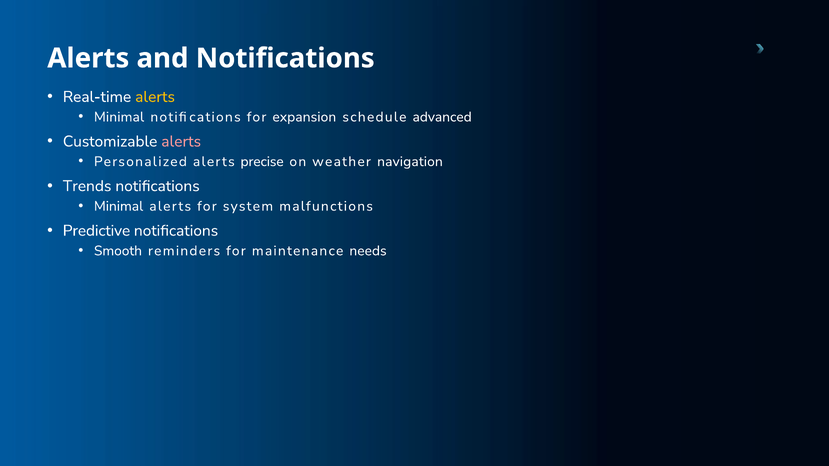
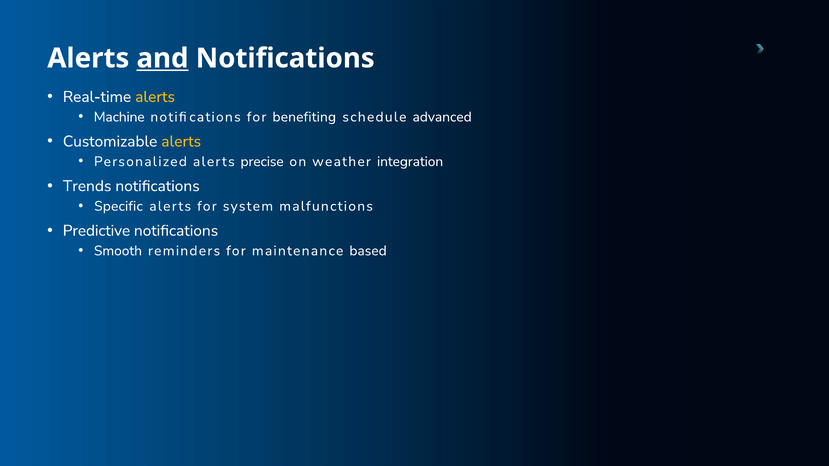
and underline: none -> present
Minimal at (119, 117): Minimal -> Machine
expansion: expansion -> benefiting
alerts at (181, 141) colour: pink -> yellow
navigation: navigation -> integration
Minimal at (119, 206): Minimal -> Specific
needs: needs -> based
